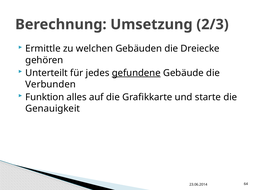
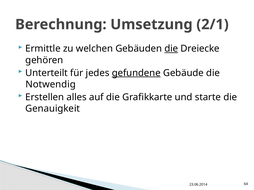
2/3: 2/3 -> 2/1
die at (171, 49) underline: none -> present
Verbunden: Verbunden -> Notwendig
Funktion: Funktion -> Erstellen
